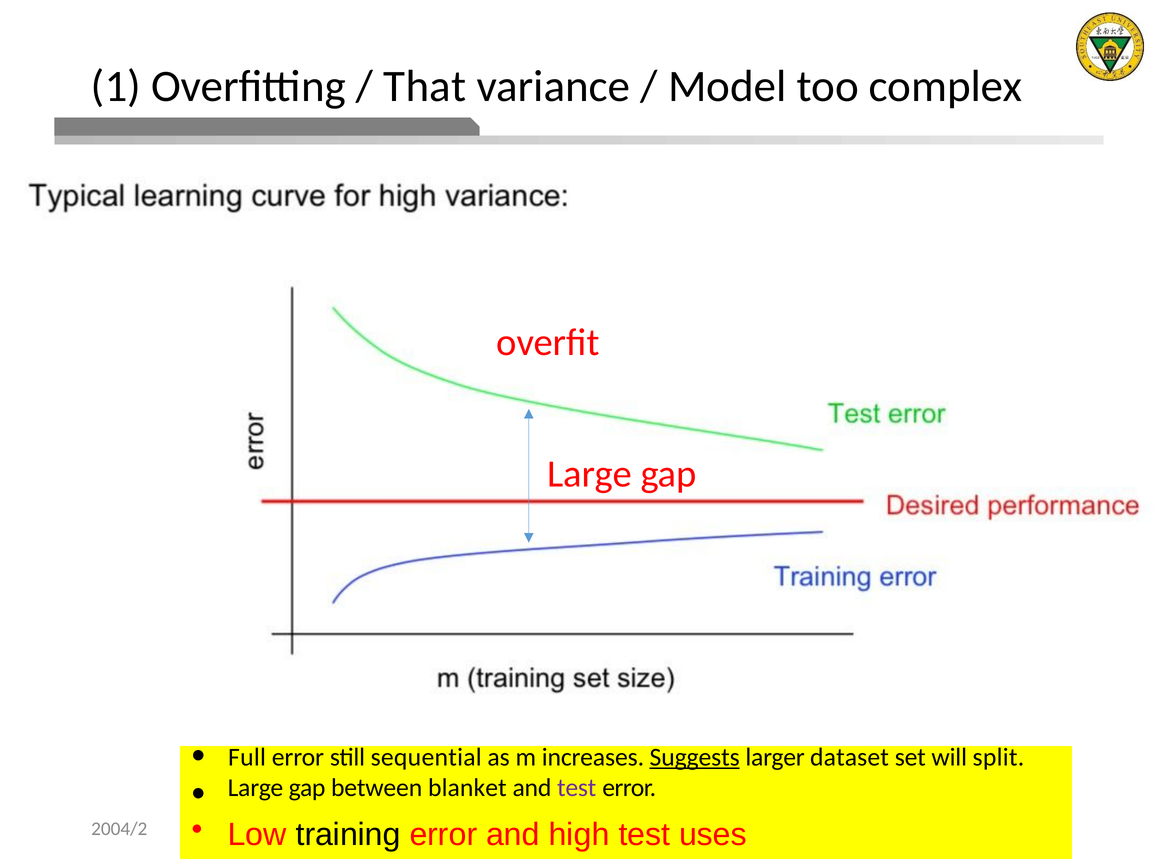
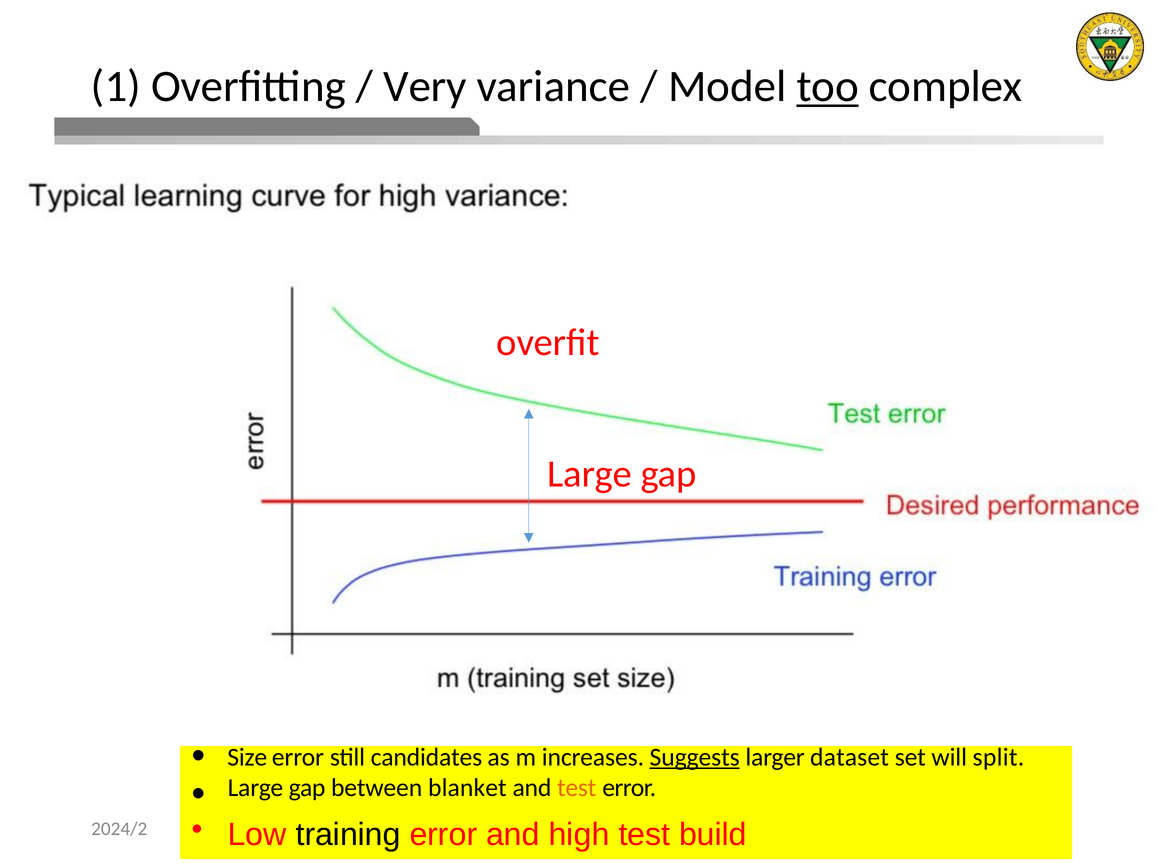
That: That -> Very
too underline: none -> present
Full: Full -> Size
sequential: sequential -> candidates
test at (577, 788) colour: purple -> orange
uses: uses -> build
2004/2: 2004/2 -> 2024/2
